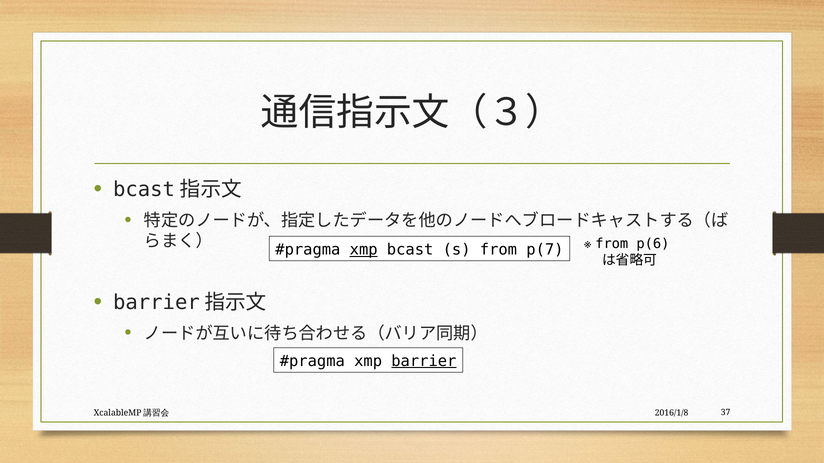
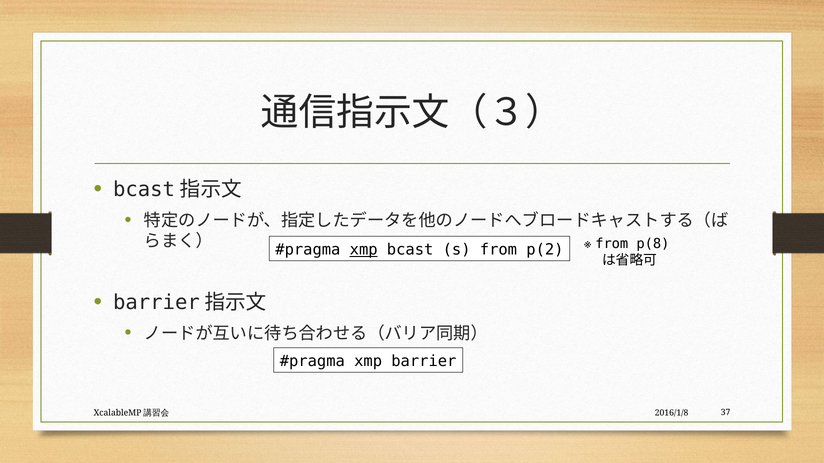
p(6: p(6 -> p(8
p(7: p(7 -> p(2
barrier underline: present -> none
